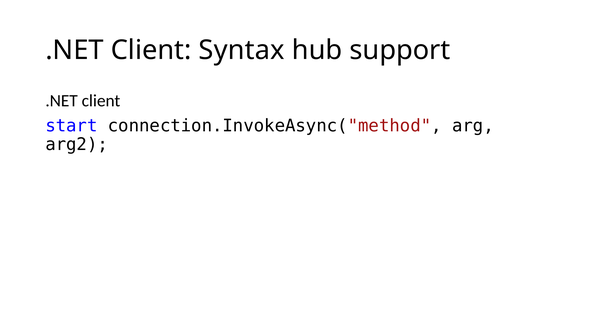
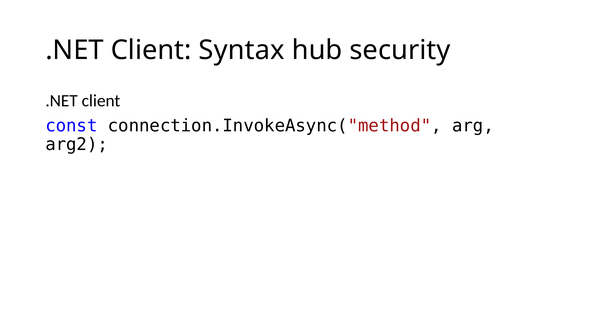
support: support -> security
start: start -> const
